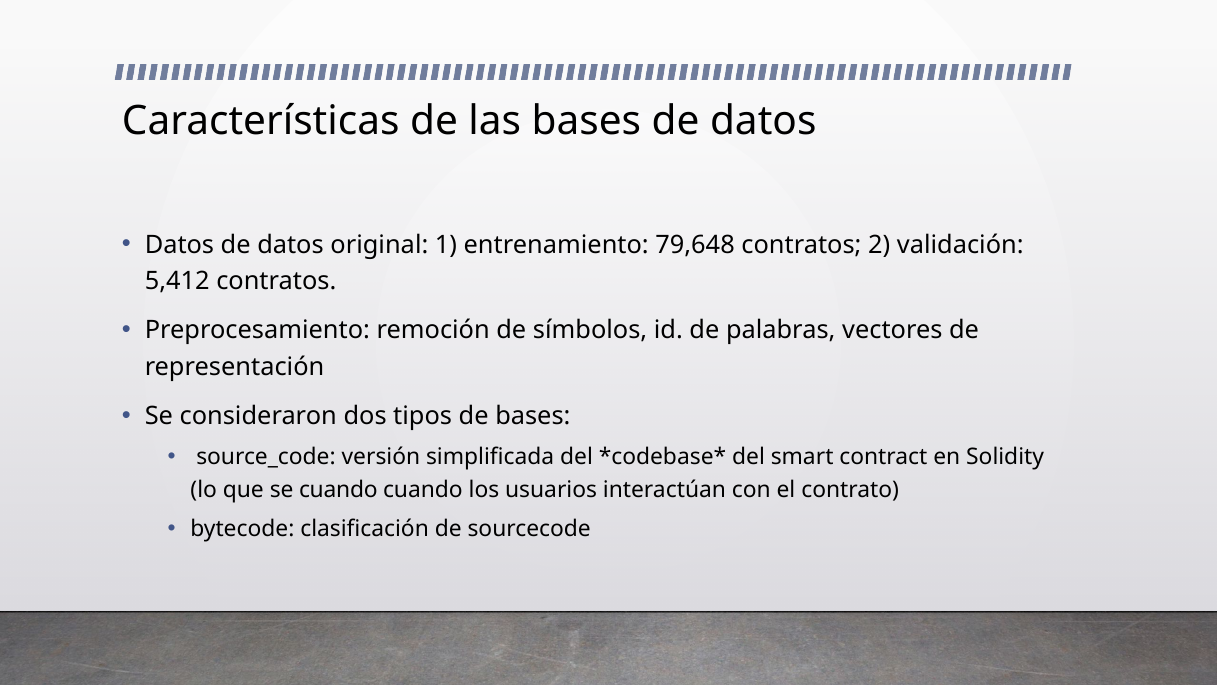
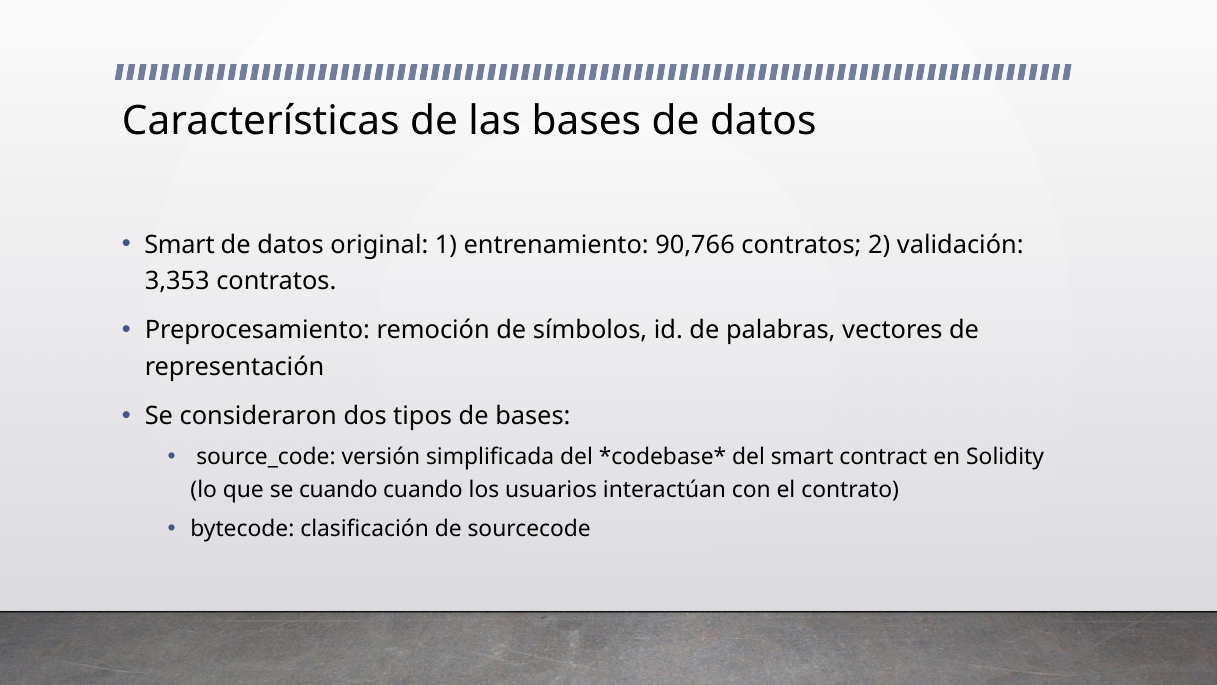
Datos at (179, 244): Datos -> Smart
79,648: 79,648 -> 90,766
5,412: 5,412 -> 3,353
